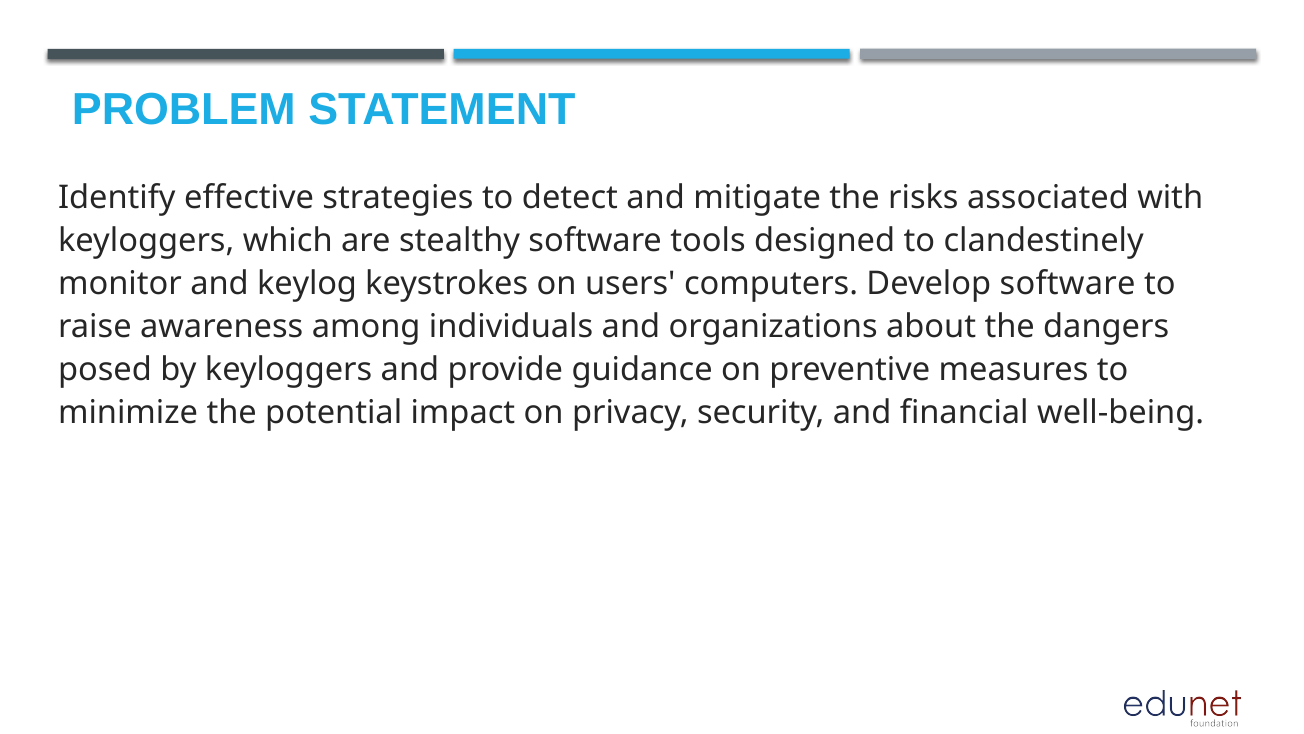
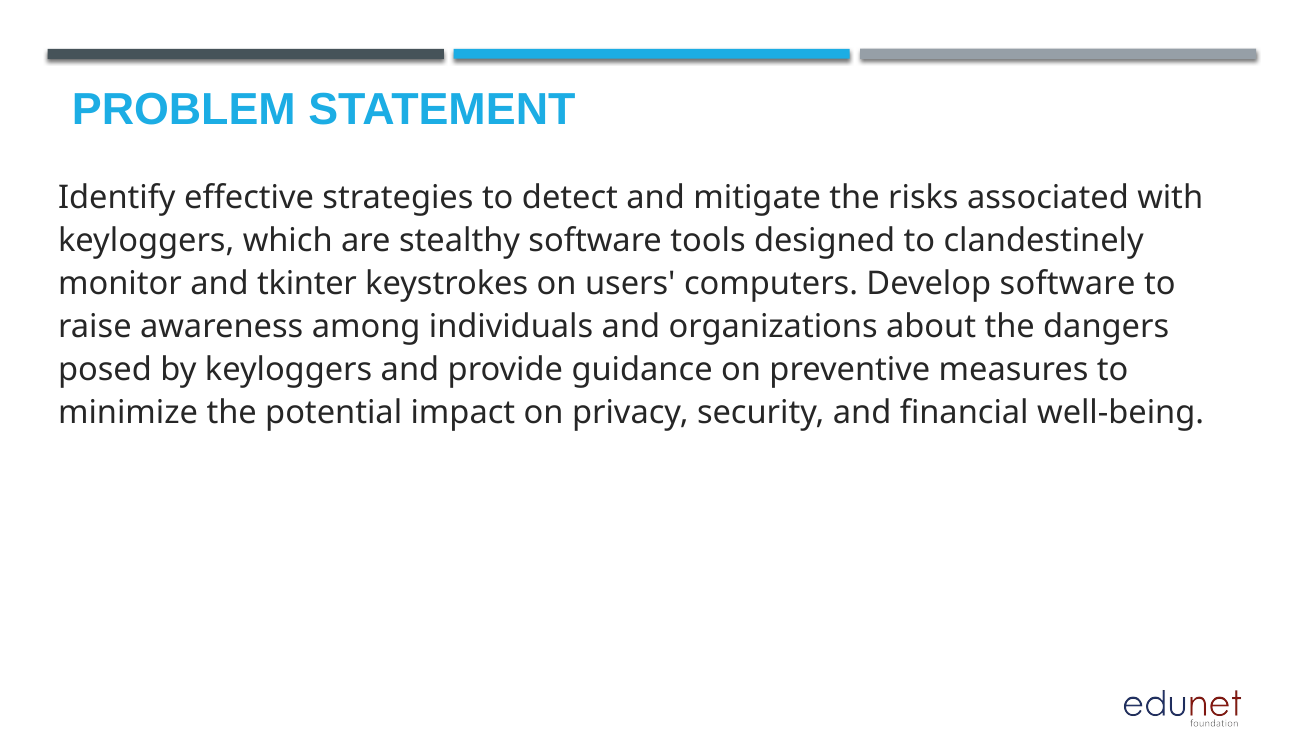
keylog: keylog -> tkinter
